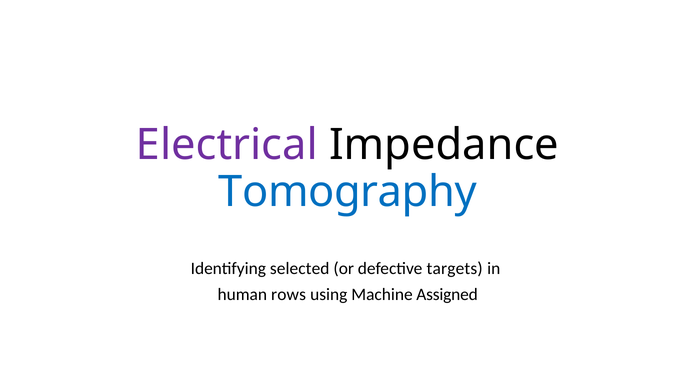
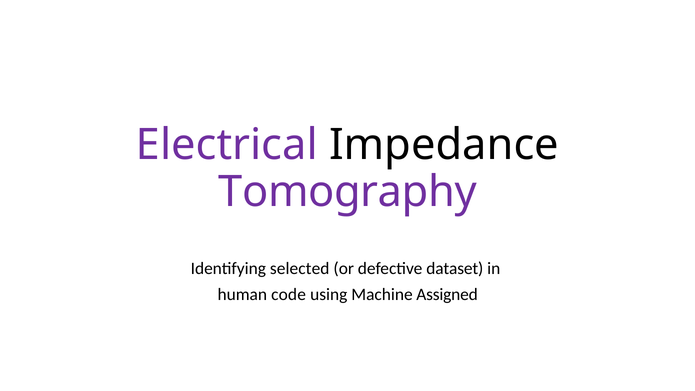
Tomography colour: blue -> purple
targets: targets -> dataset
rows: rows -> code
